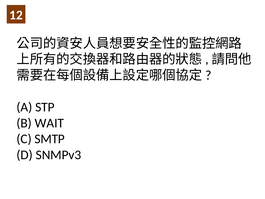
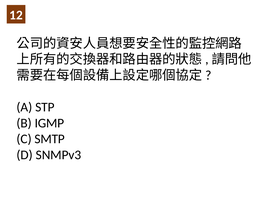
WAIT: WAIT -> IGMP
